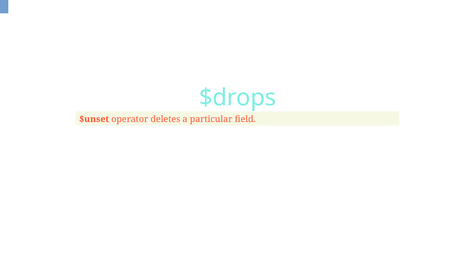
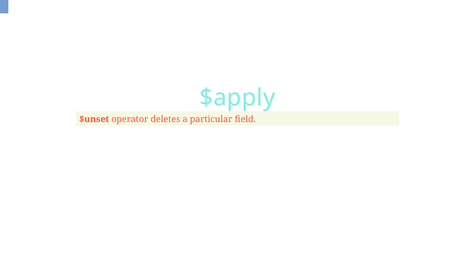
$drops: $drops -> $apply
